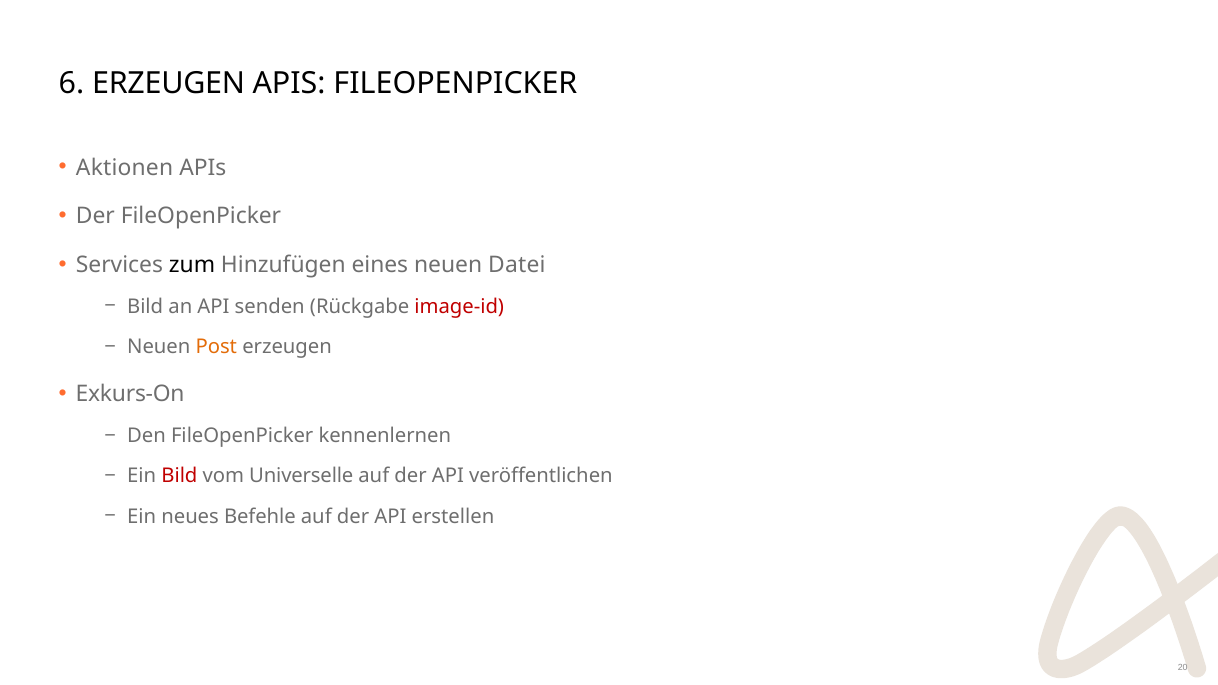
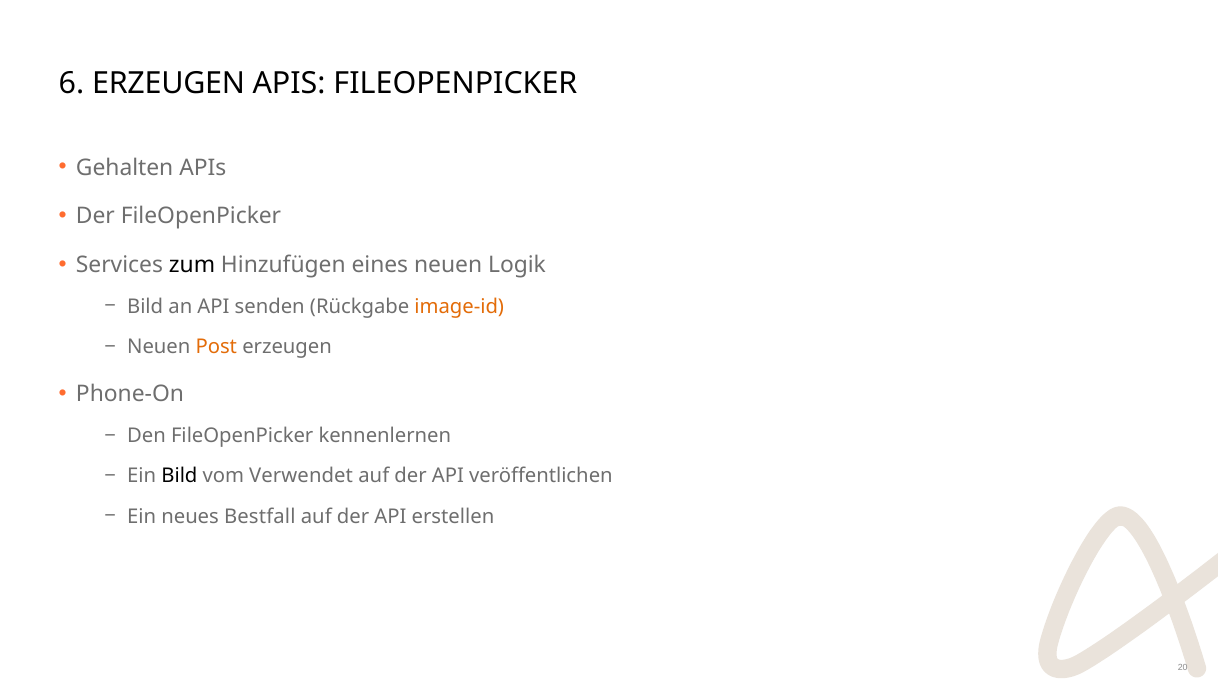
Aktionen: Aktionen -> Gehalten
Datei: Datei -> Logik
image-id colour: red -> orange
Exkurs-On: Exkurs-On -> Phone-On
Bild at (179, 476) colour: red -> black
Universelle: Universelle -> Verwendet
Befehle: Befehle -> Bestfall
